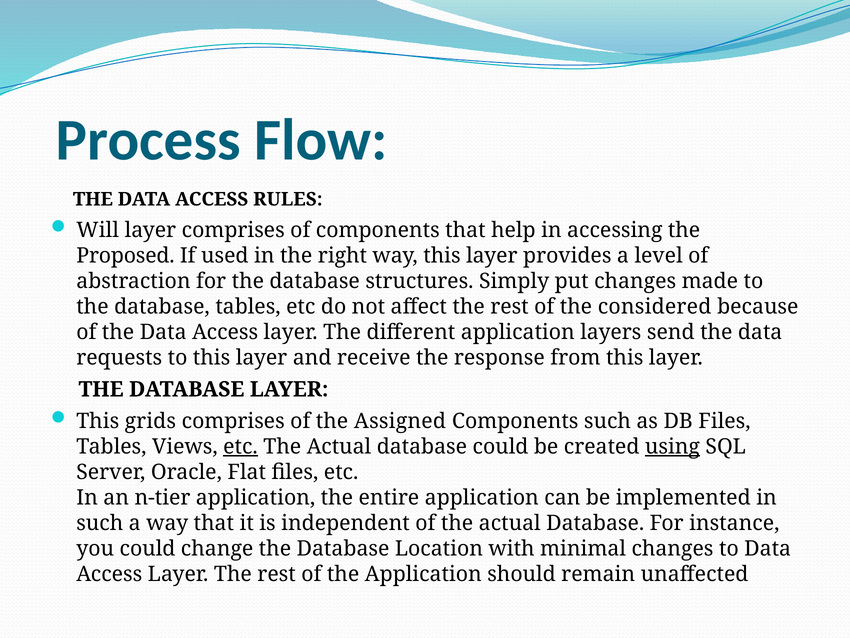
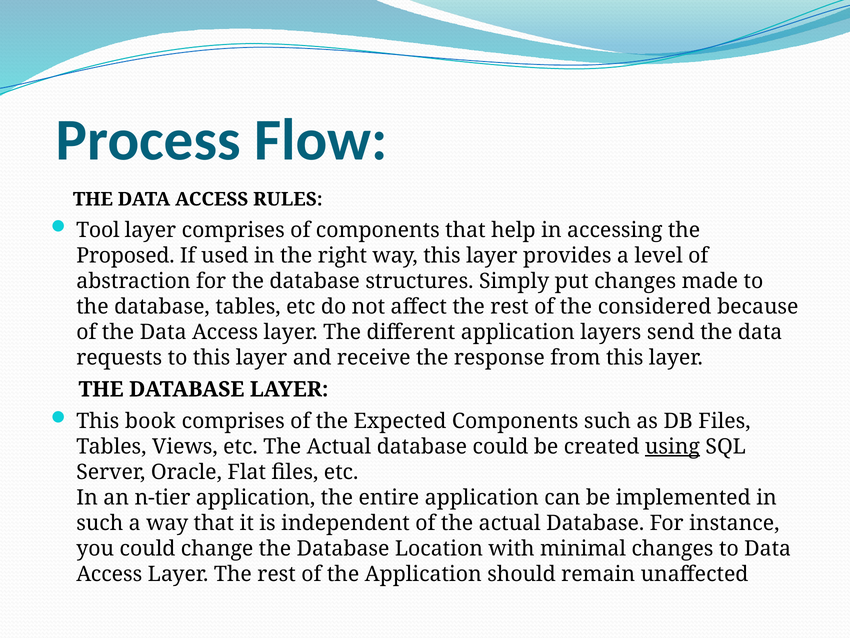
Will: Will -> Tool
grids: grids -> book
Assigned: Assigned -> Expected
etc at (240, 446) underline: present -> none
